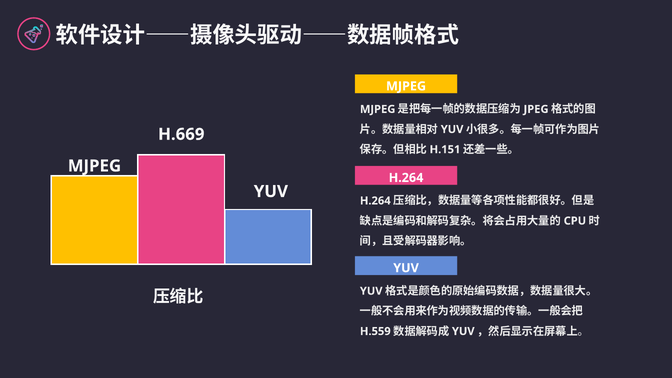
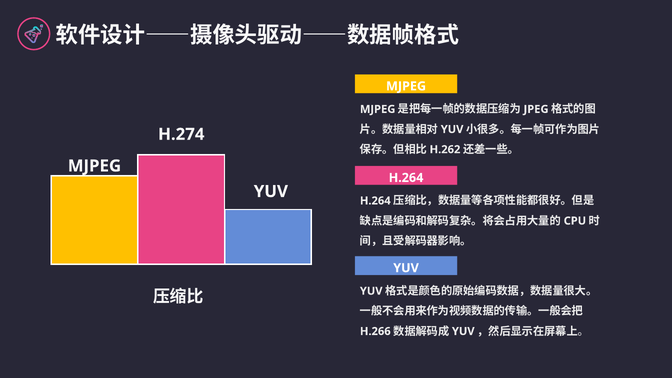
H.669: H.669 -> H.274
H.151: H.151 -> H.262
H.559: H.559 -> H.266
